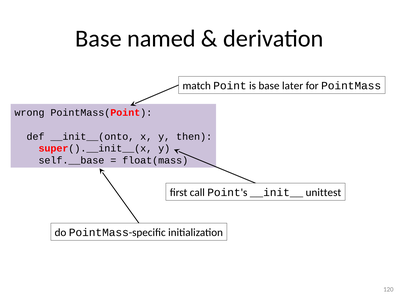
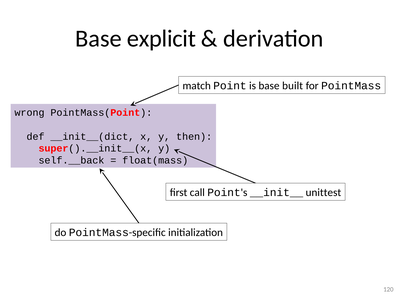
named: named -> explicit
later: later -> built
__init__(onto: __init__(onto -> __init__(dict
self.__base: self.__base -> self.__back
